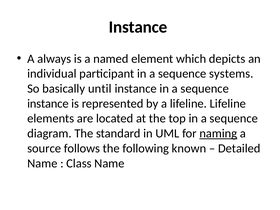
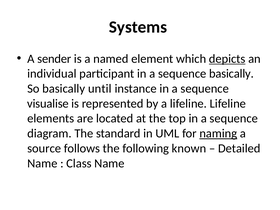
Instance at (138, 27): Instance -> Systems
always: always -> sender
depicts underline: none -> present
sequence systems: systems -> basically
instance at (48, 104): instance -> visualise
